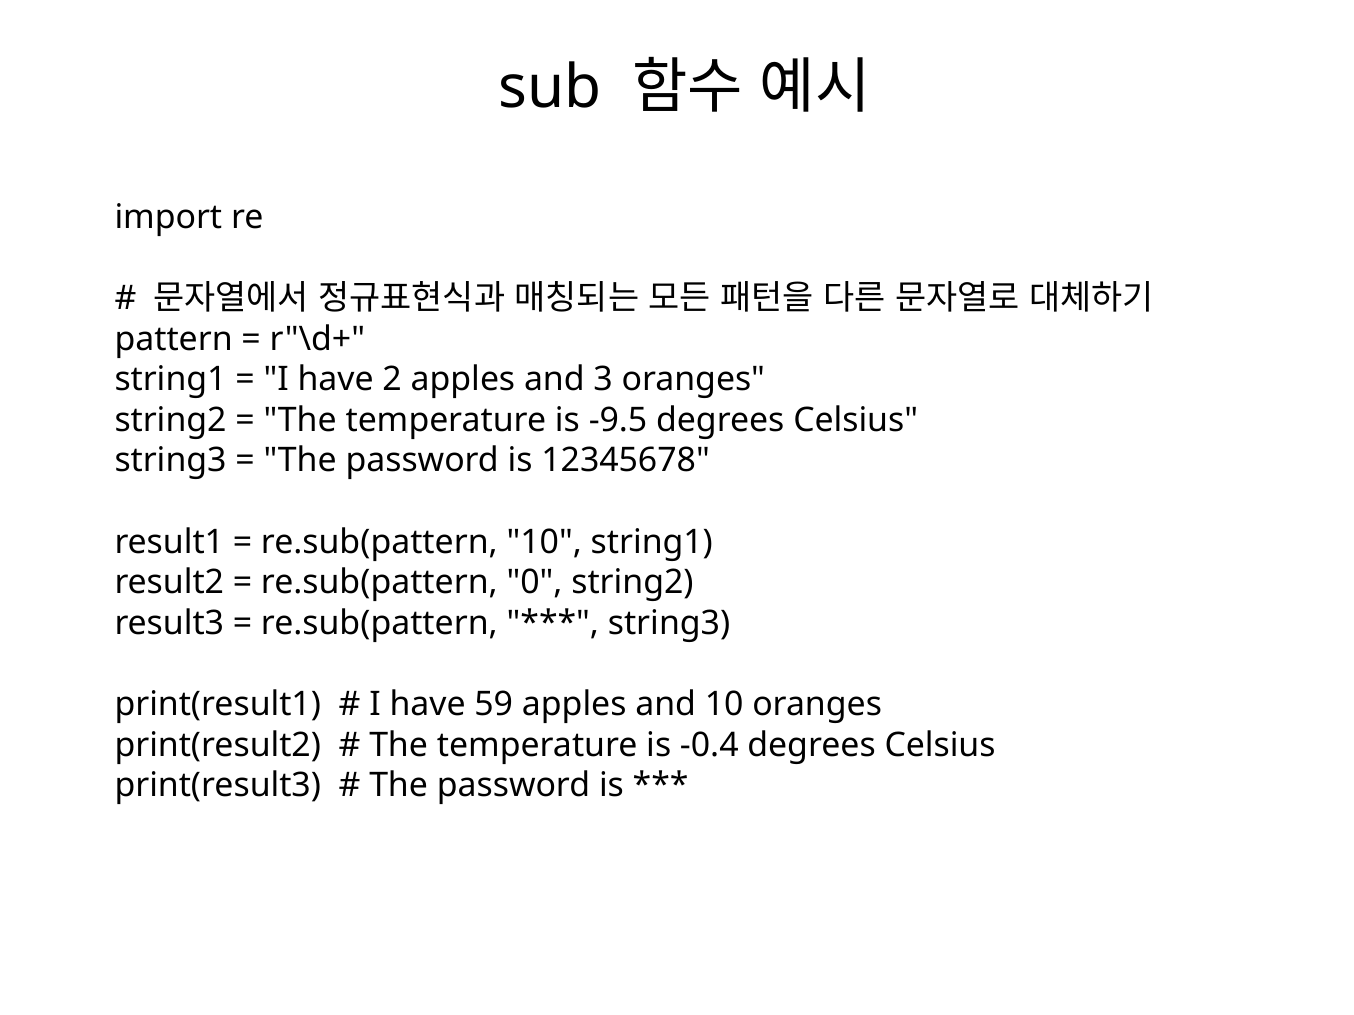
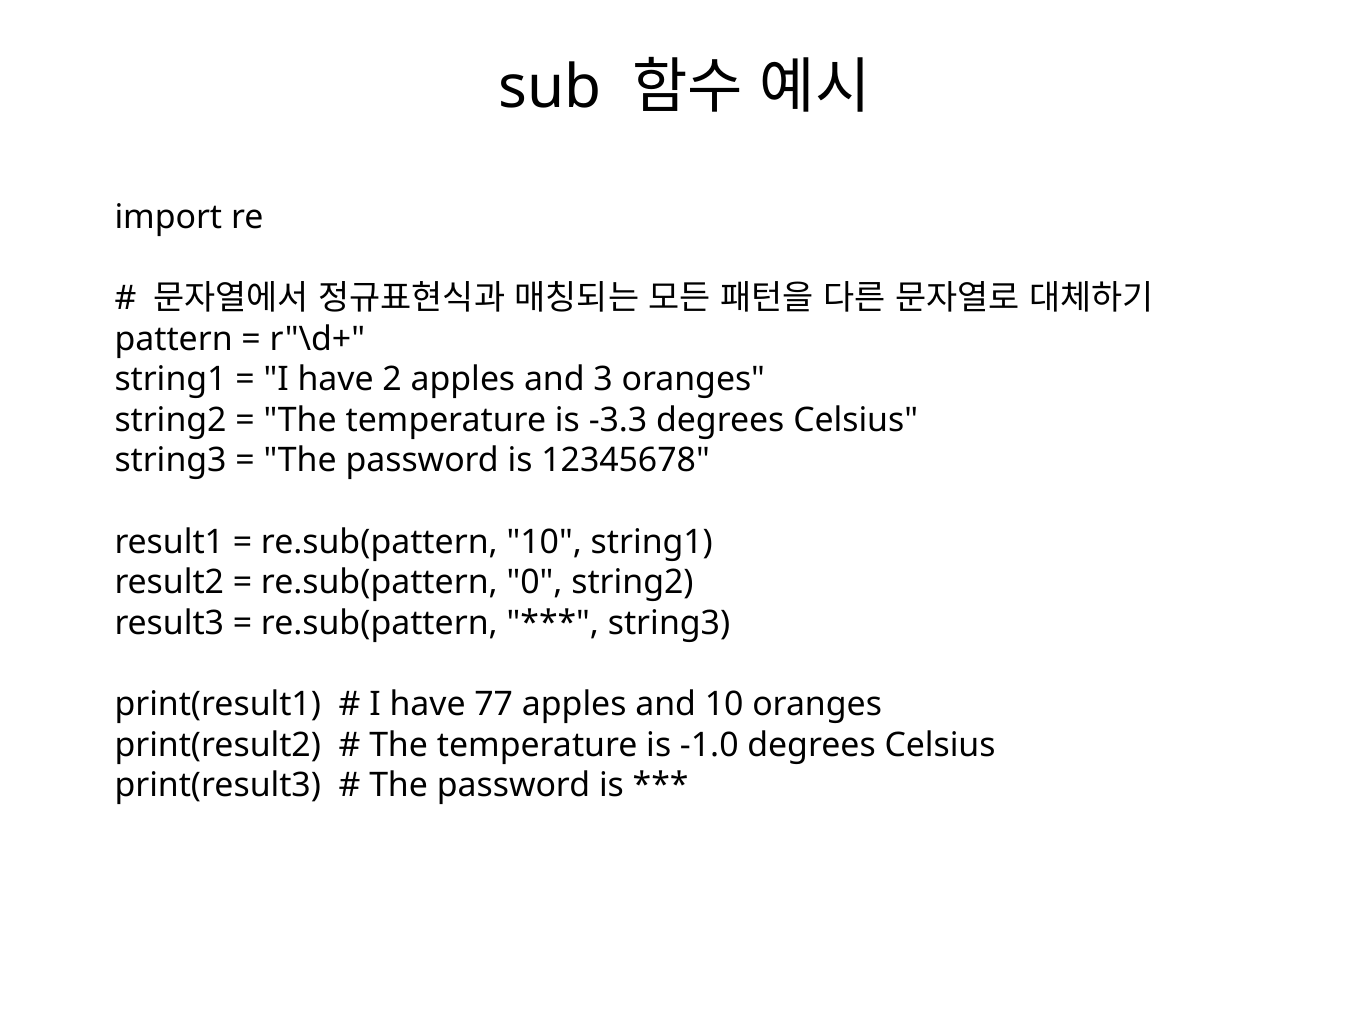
-9.5: -9.5 -> -3.3
59: 59 -> 77
-0.4: -0.4 -> -1.0
